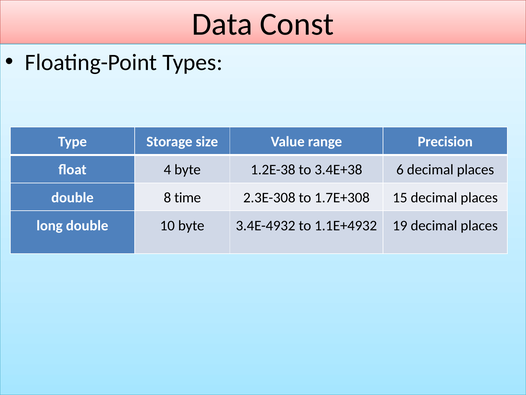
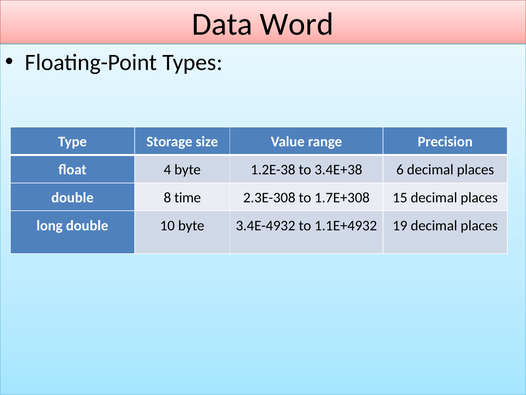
Const: Const -> Word
